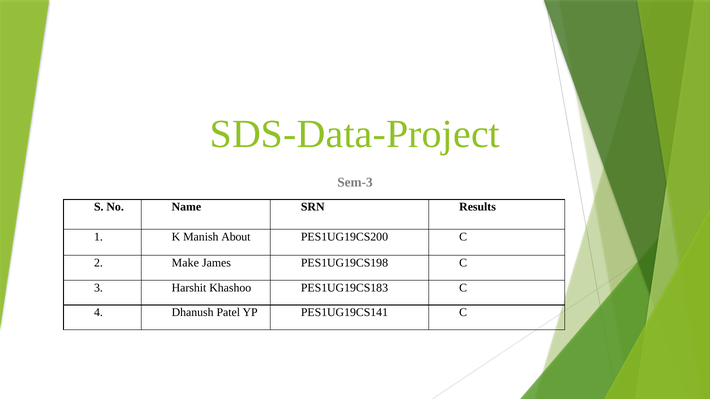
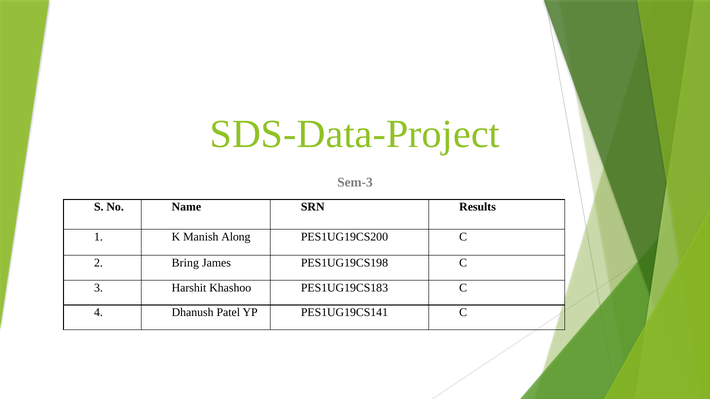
About: About -> Along
Make: Make -> Bring
